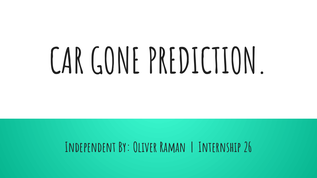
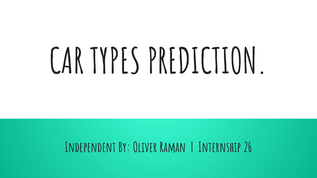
GONE: GONE -> TYPES
